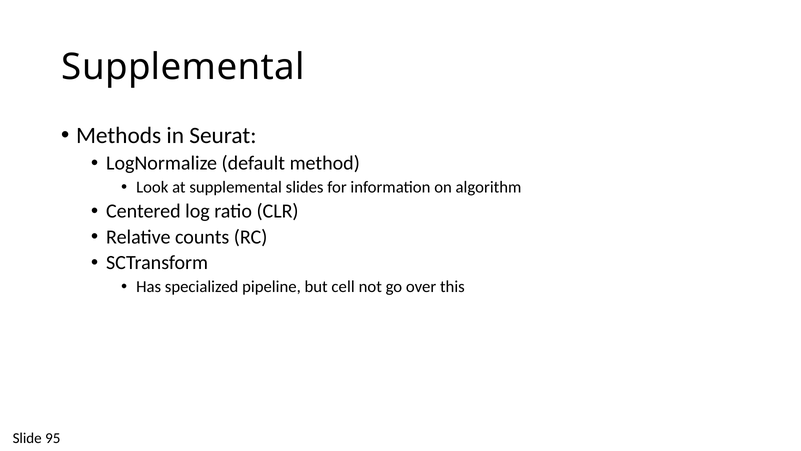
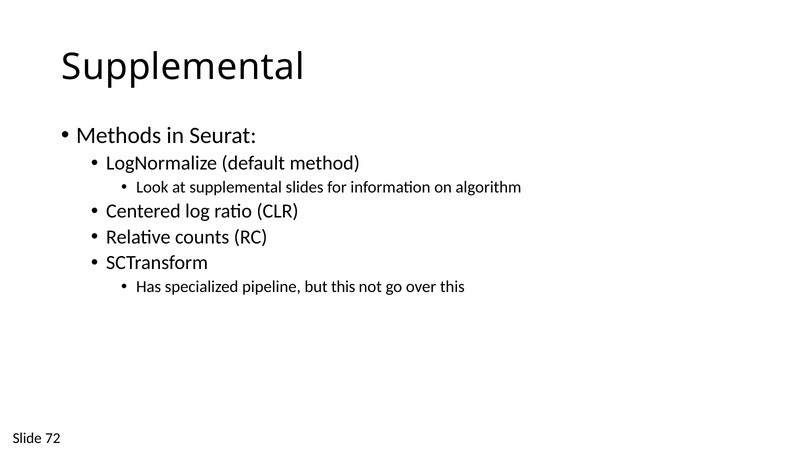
but cell: cell -> this
95: 95 -> 72
